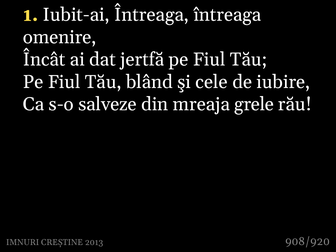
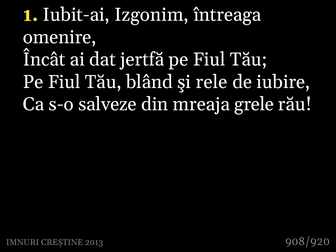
Iubit-ai Întreaga: Întreaga -> Izgonim
cele: cele -> rele
